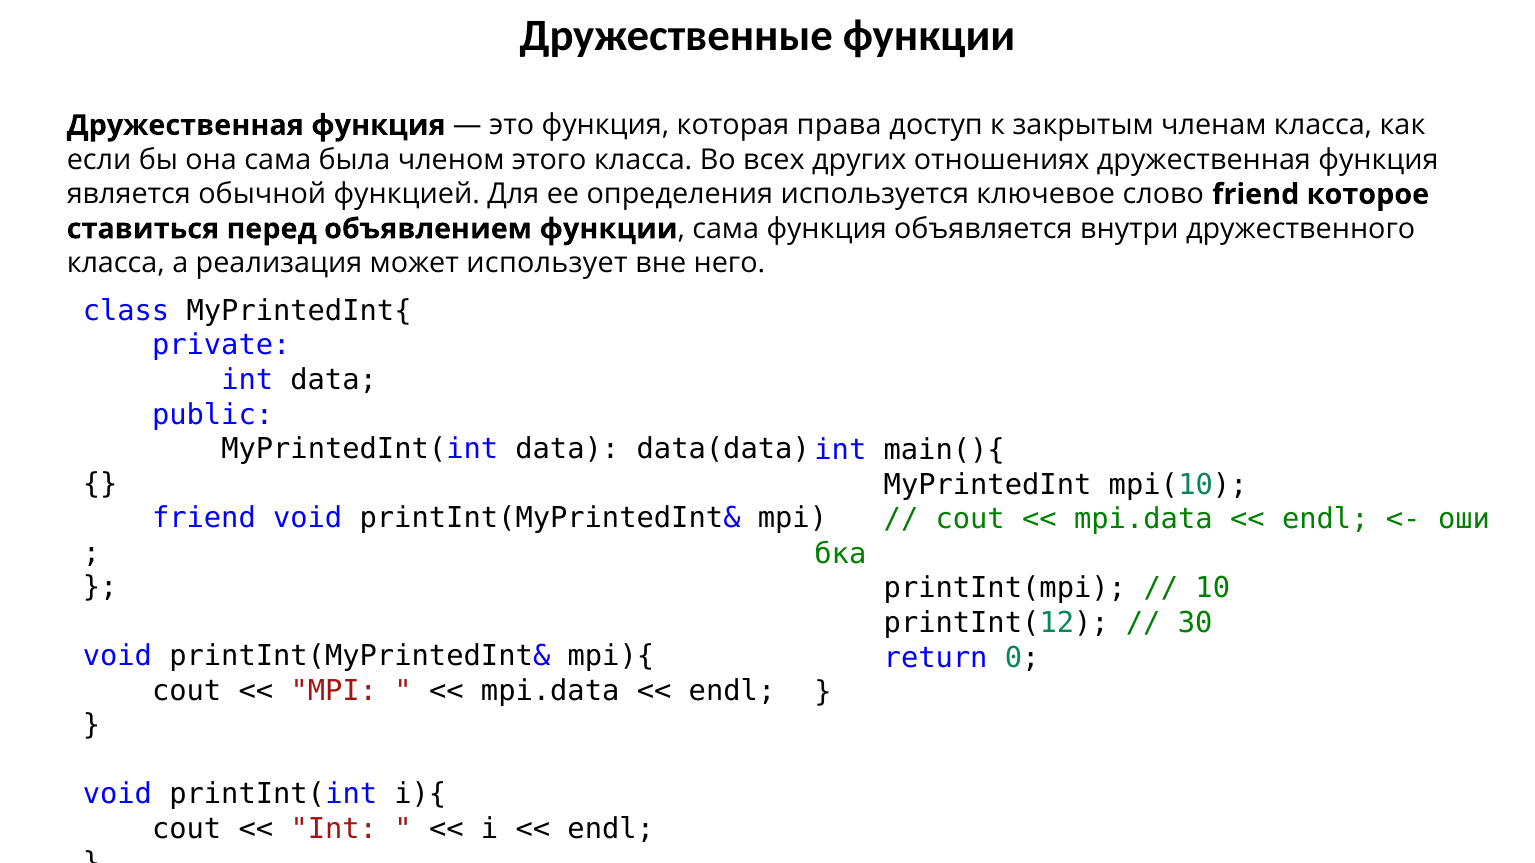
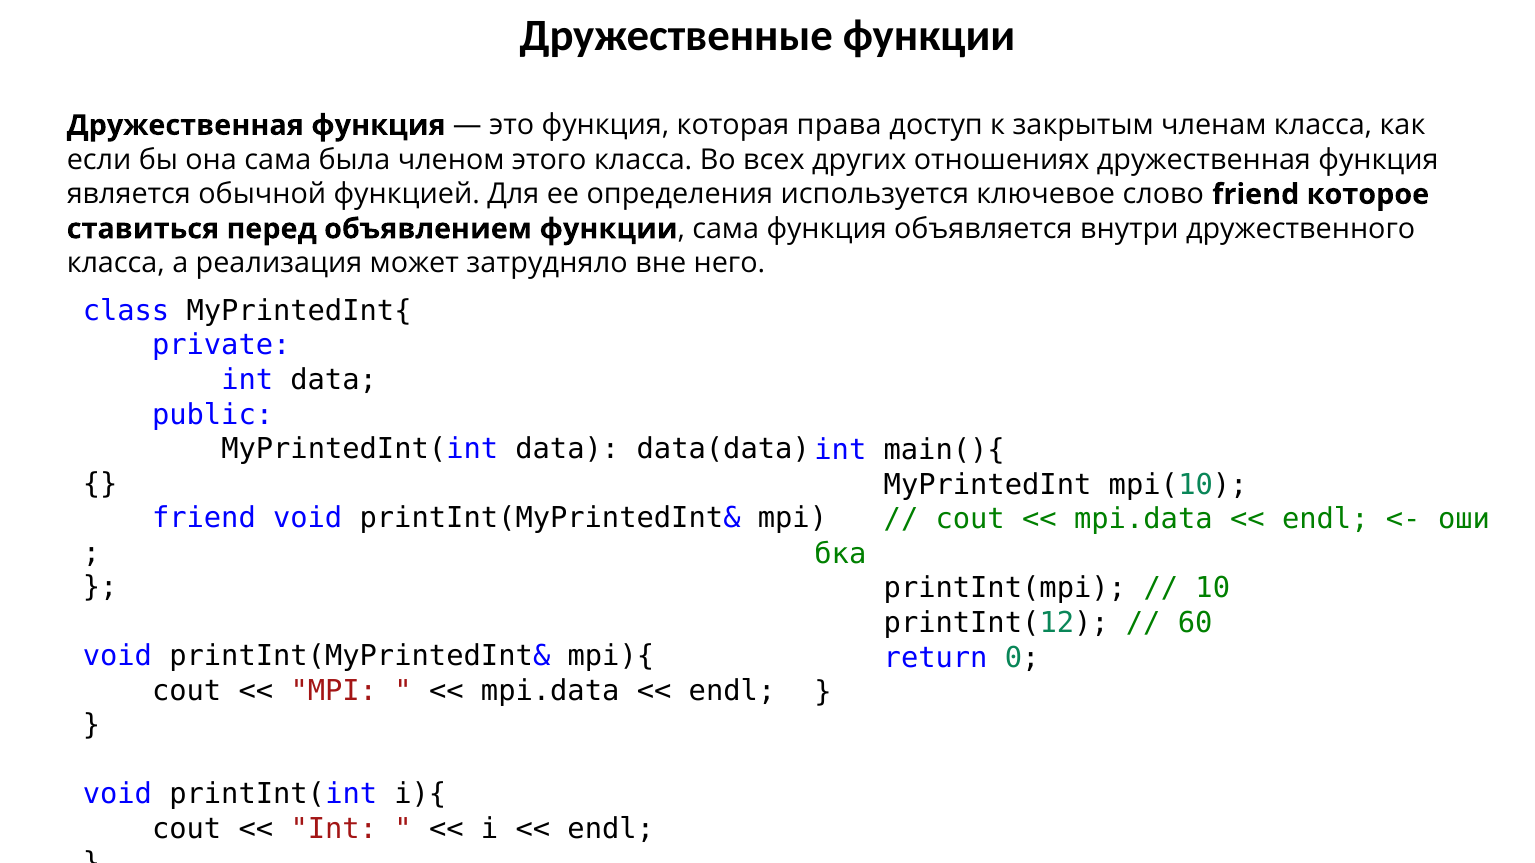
использует: использует -> затрудняло
30: 30 -> 60
